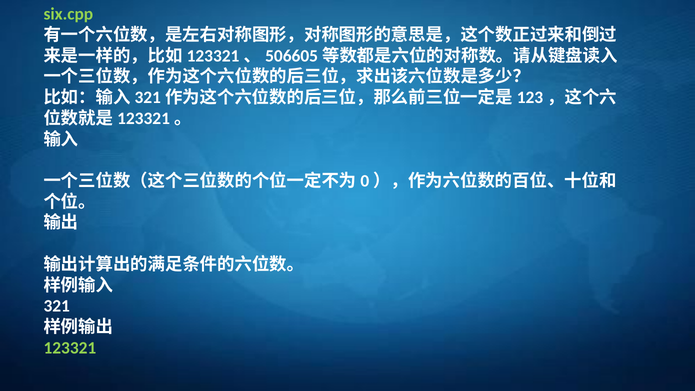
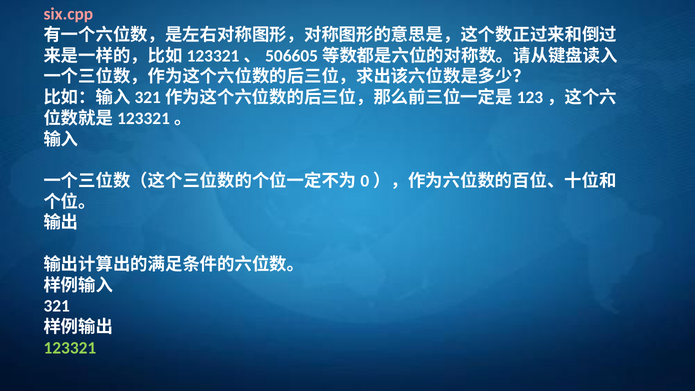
six.cpp colour: light green -> pink
